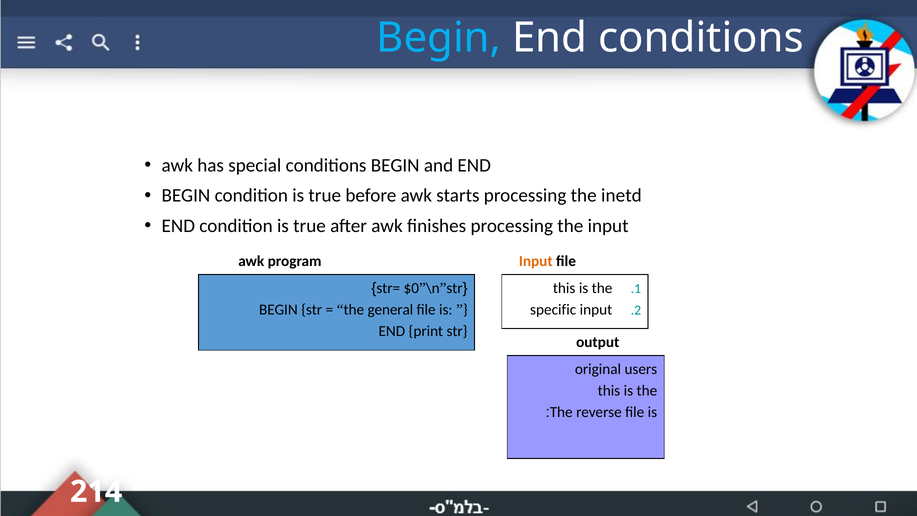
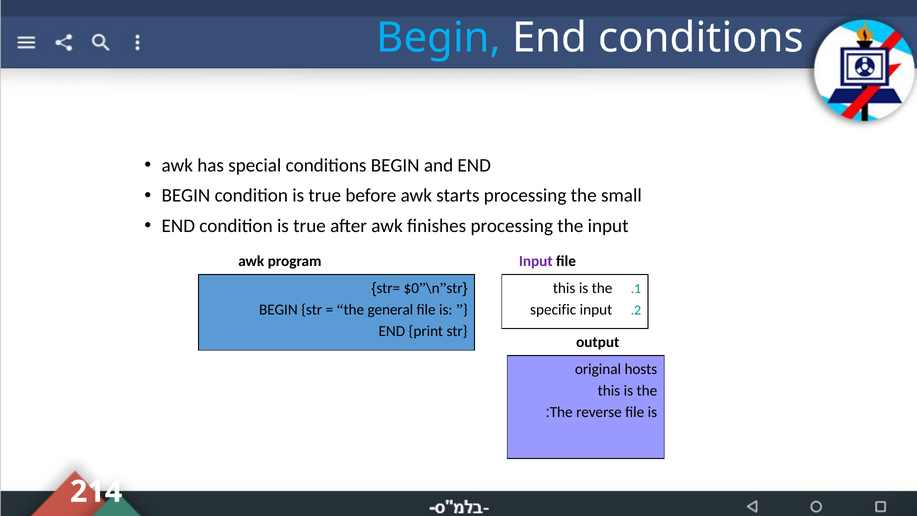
inetd: inetd -> small
Input at (536, 261) colour: orange -> purple
users: users -> hosts
